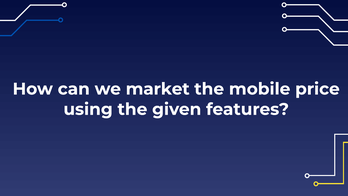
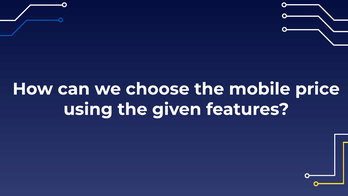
market: market -> choose
